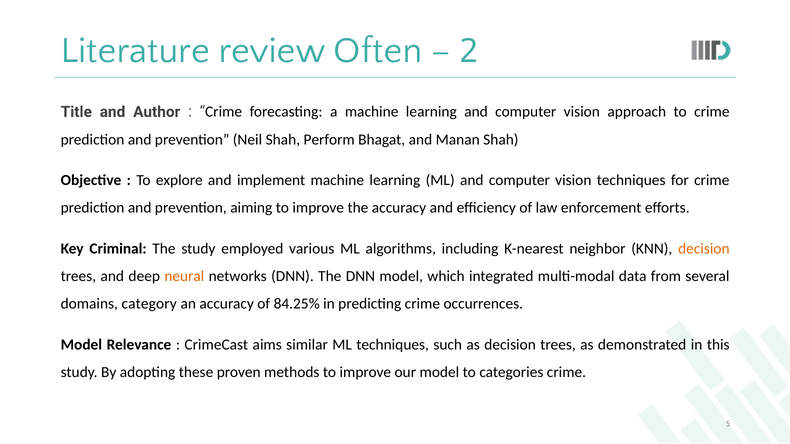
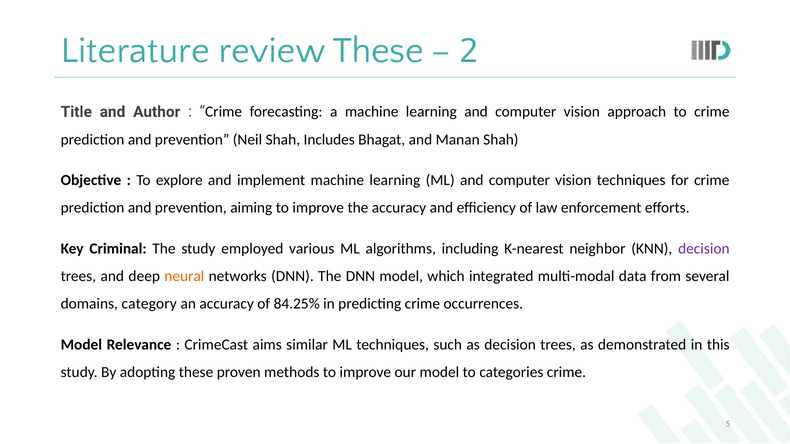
review Often: Often -> These
Perform: Perform -> Includes
decision at (704, 249) colour: orange -> purple
